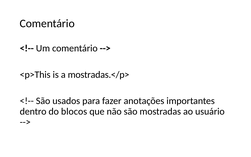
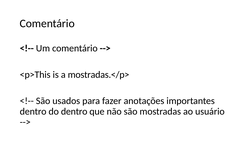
do blocos: blocos -> dentro
